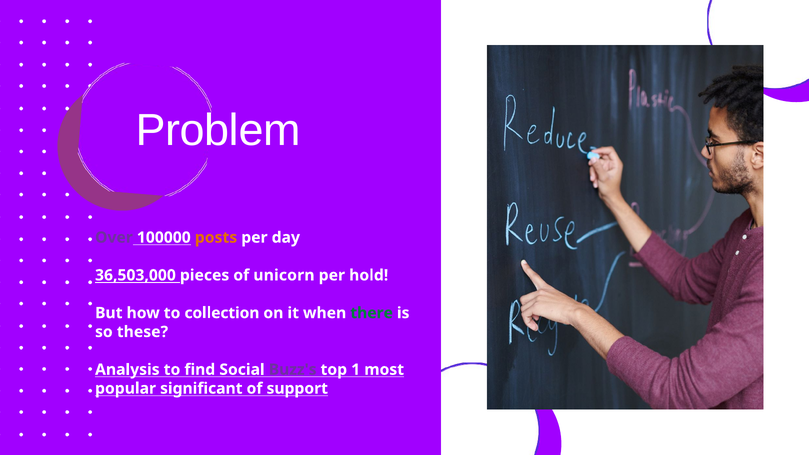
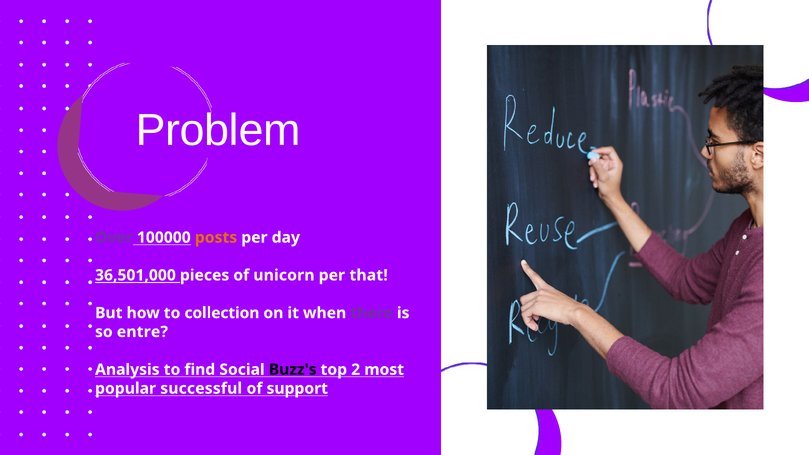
36,503,000: 36,503,000 -> 36,501,000
hold: hold -> that
there colour: green -> purple
these: these -> entre
Buzz's colour: purple -> black
1: 1 -> 2
significant: significant -> successful
